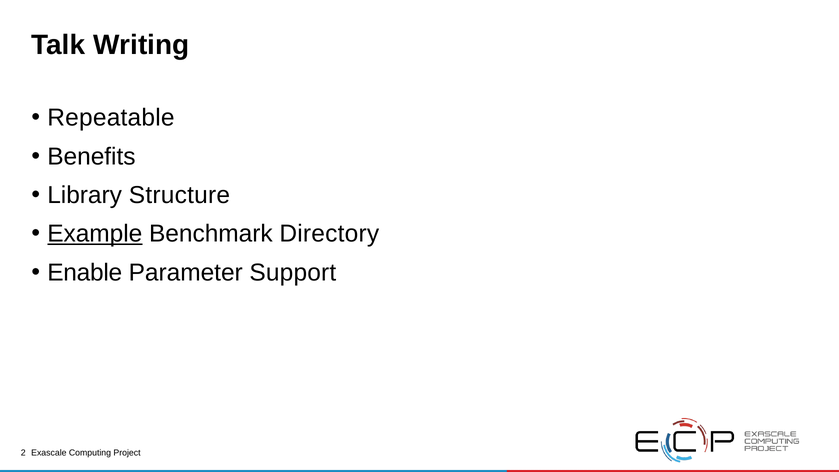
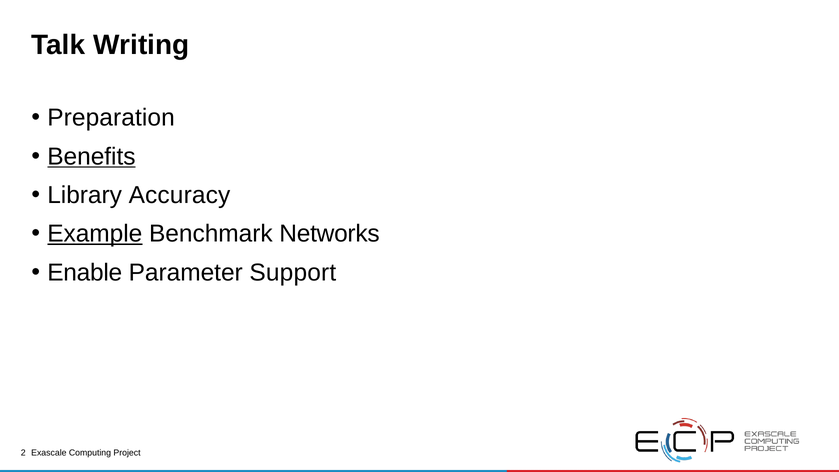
Repeatable: Repeatable -> Preparation
Benefits underline: none -> present
Structure: Structure -> Accuracy
Directory: Directory -> Networks
